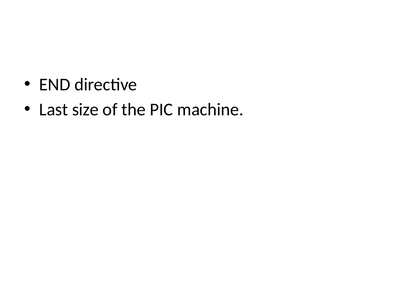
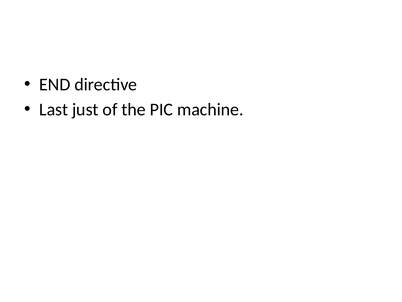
size: size -> just
